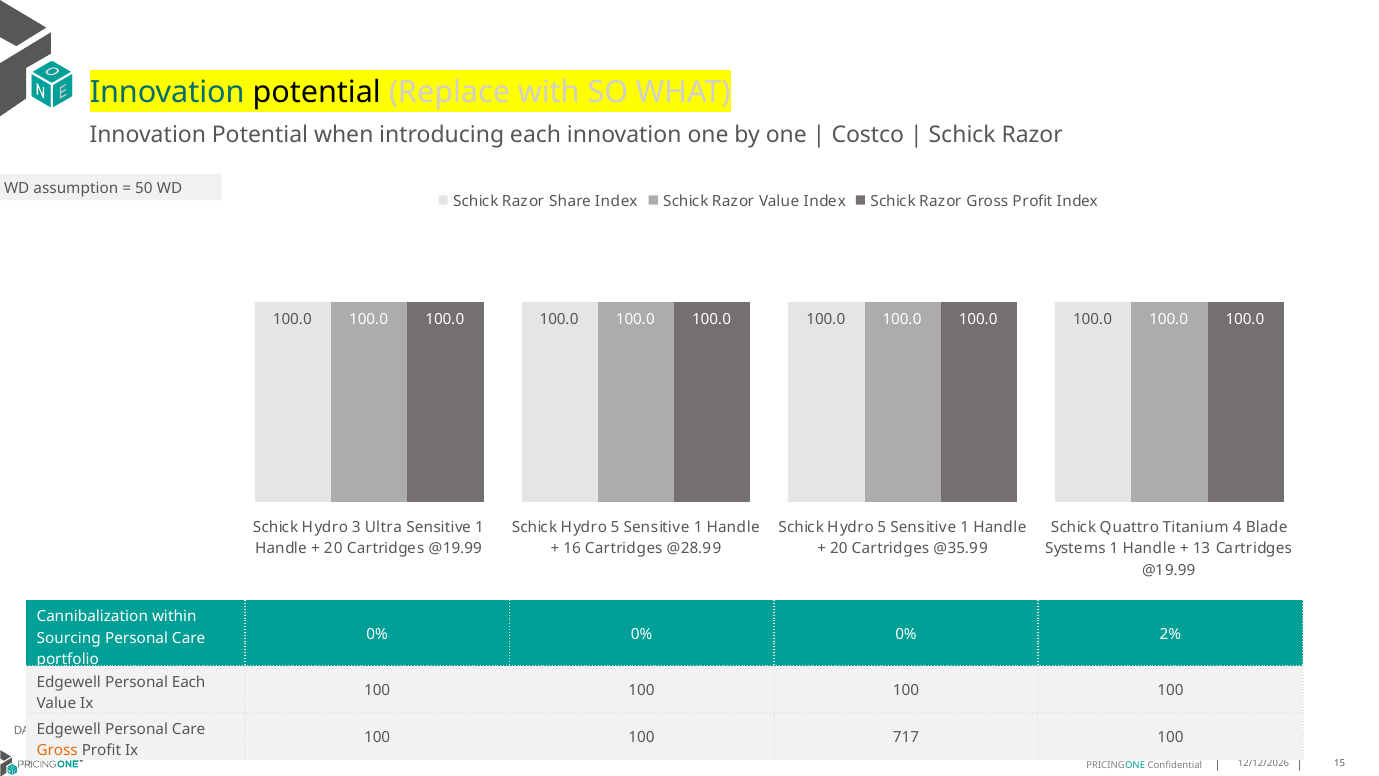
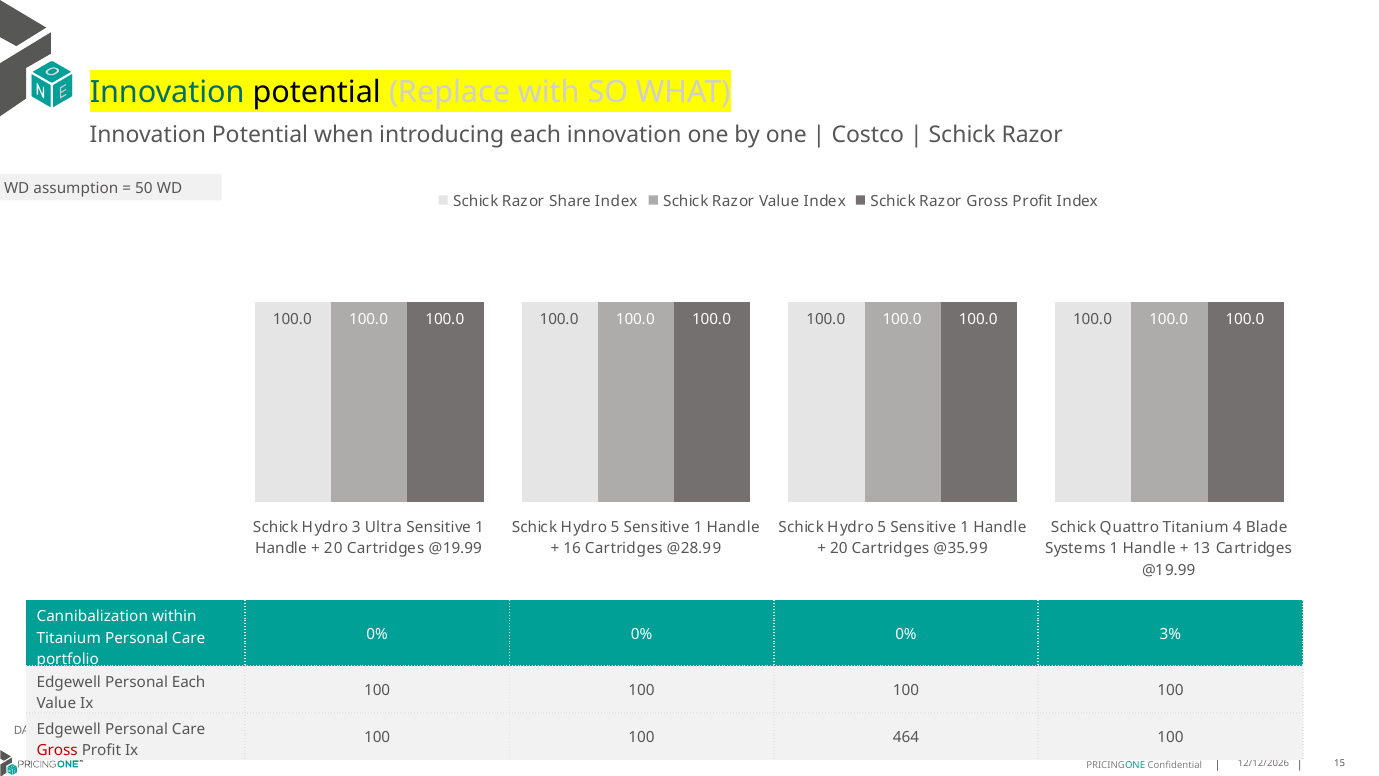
2%: 2% -> 3%
Sourcing at (69, 638): Sourcing -> Titanium
717: 717 -> 464
Gross at (57, 750) colour: orange -> red
